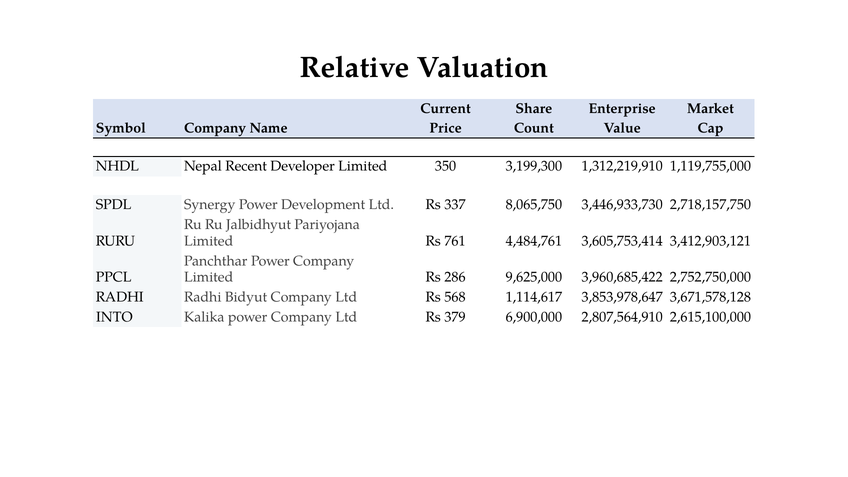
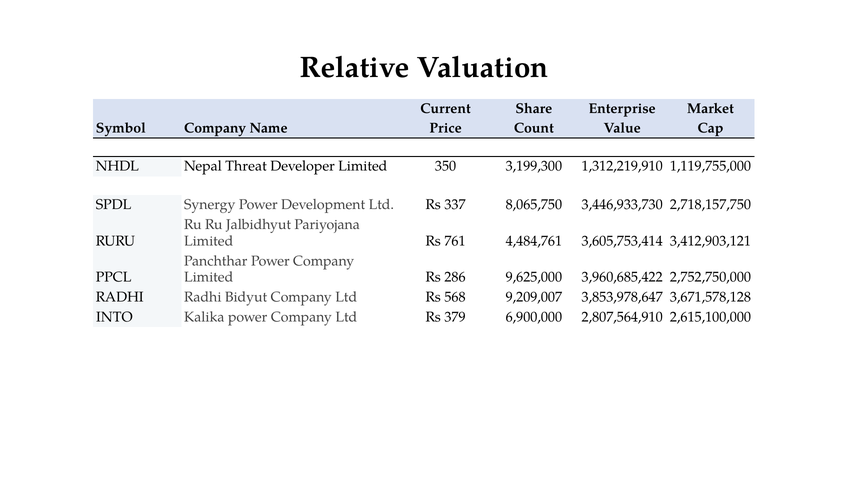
Recent: Recent -> Threat
1,114,617: 1,114,617 -> 9,209,007
